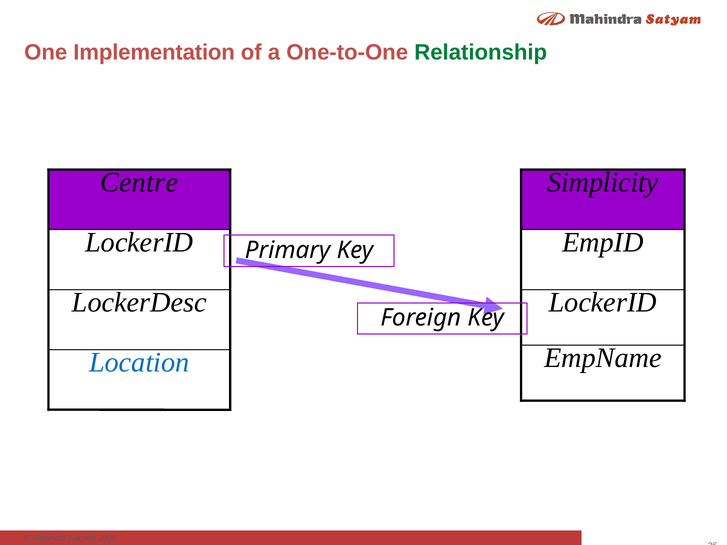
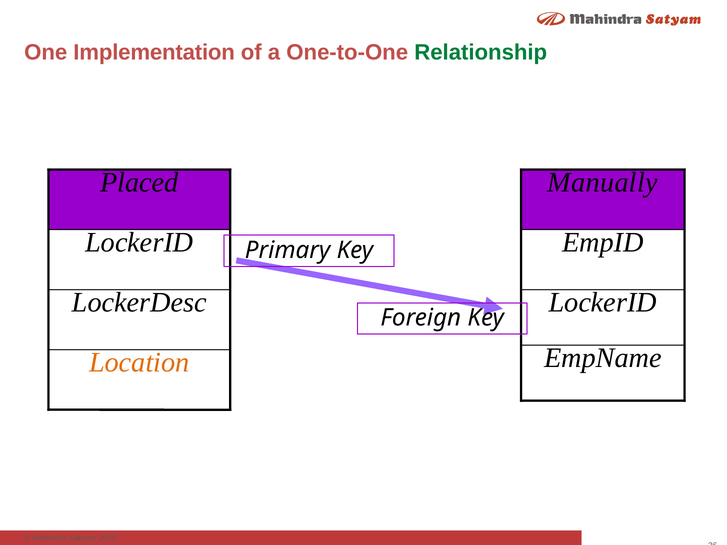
Centre: Centre -> Placed
Simplicity: Simplicity -> Manually
Location colour: blue -> orange
